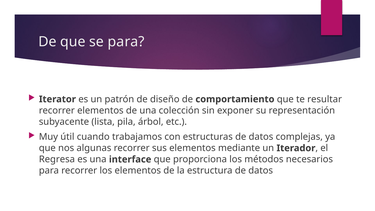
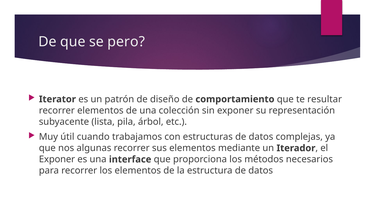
se para: para -> pero
Regresa at (57, 159): Regresa -> Exponer
